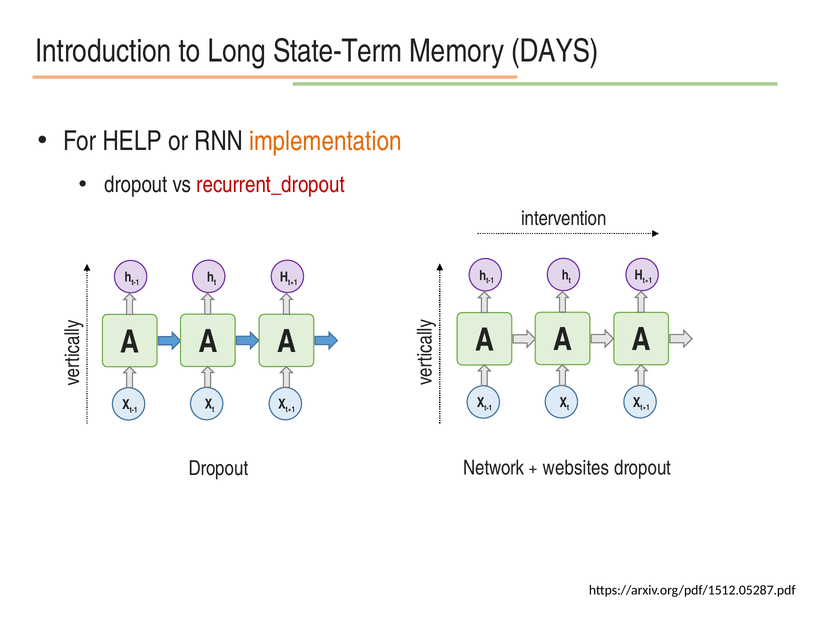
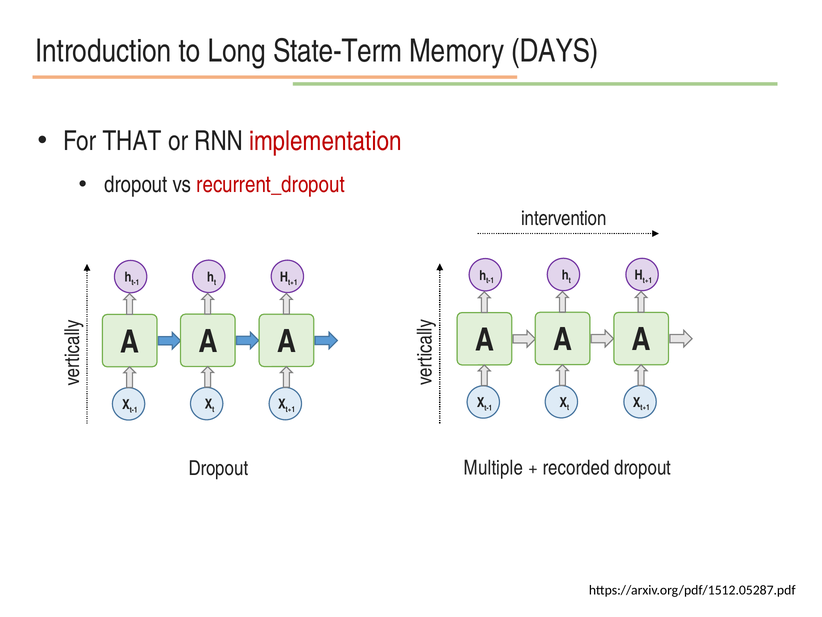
HELP: HELP -> THAT
implementation colour: orange -> red
Network: Network -> Multiple
websites: websites -> recorded
